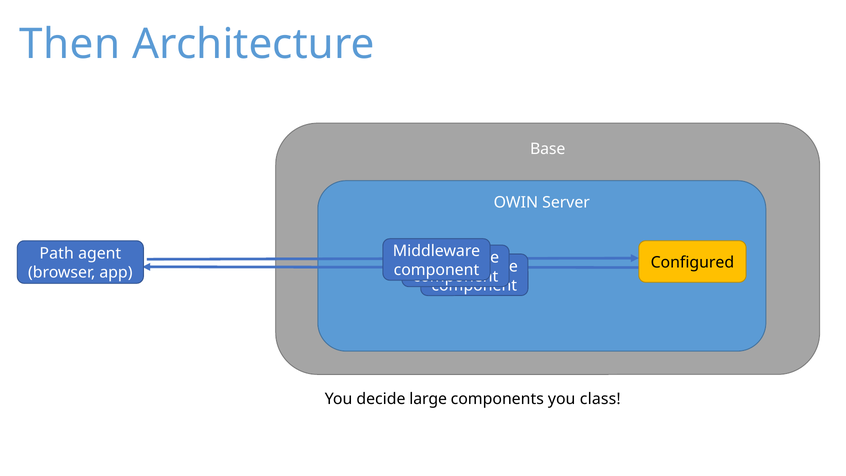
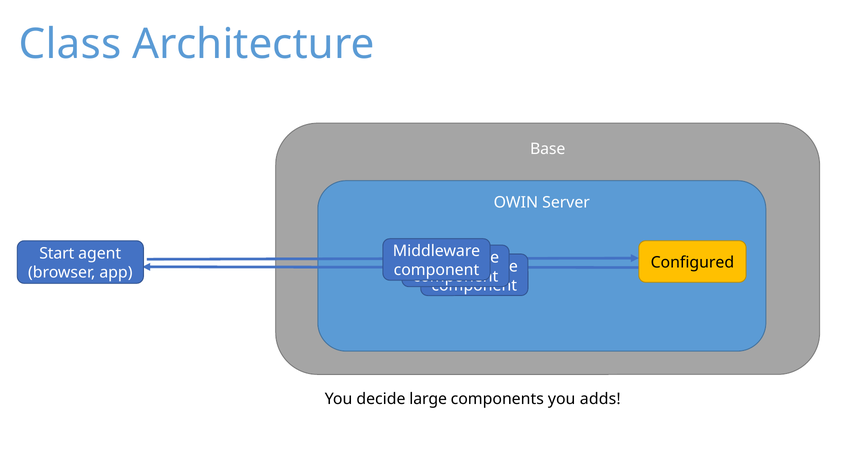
Then: Then -> Class
Path: Path -> Start
class: class -> adds
